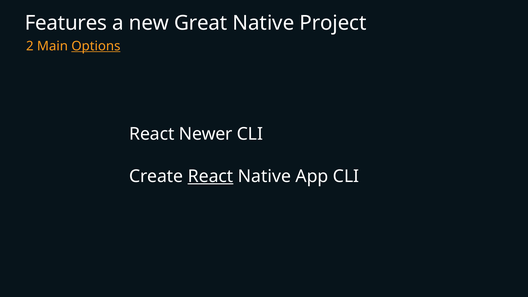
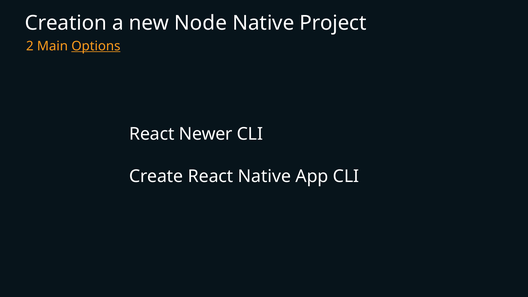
Features: Features -> Creation
Great: Great -> Node
React at (211, 176) underline: present -> none
